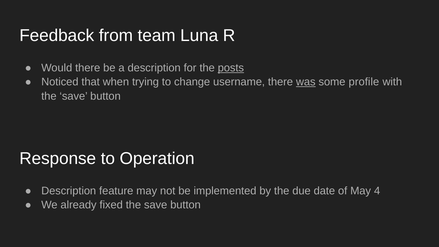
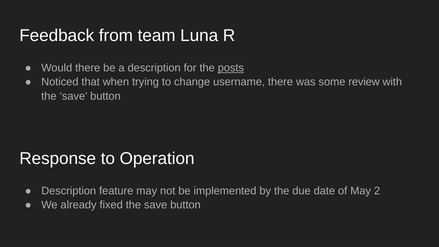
was underline: present -> none
profile: profile -> review
4: 4 -> 2
